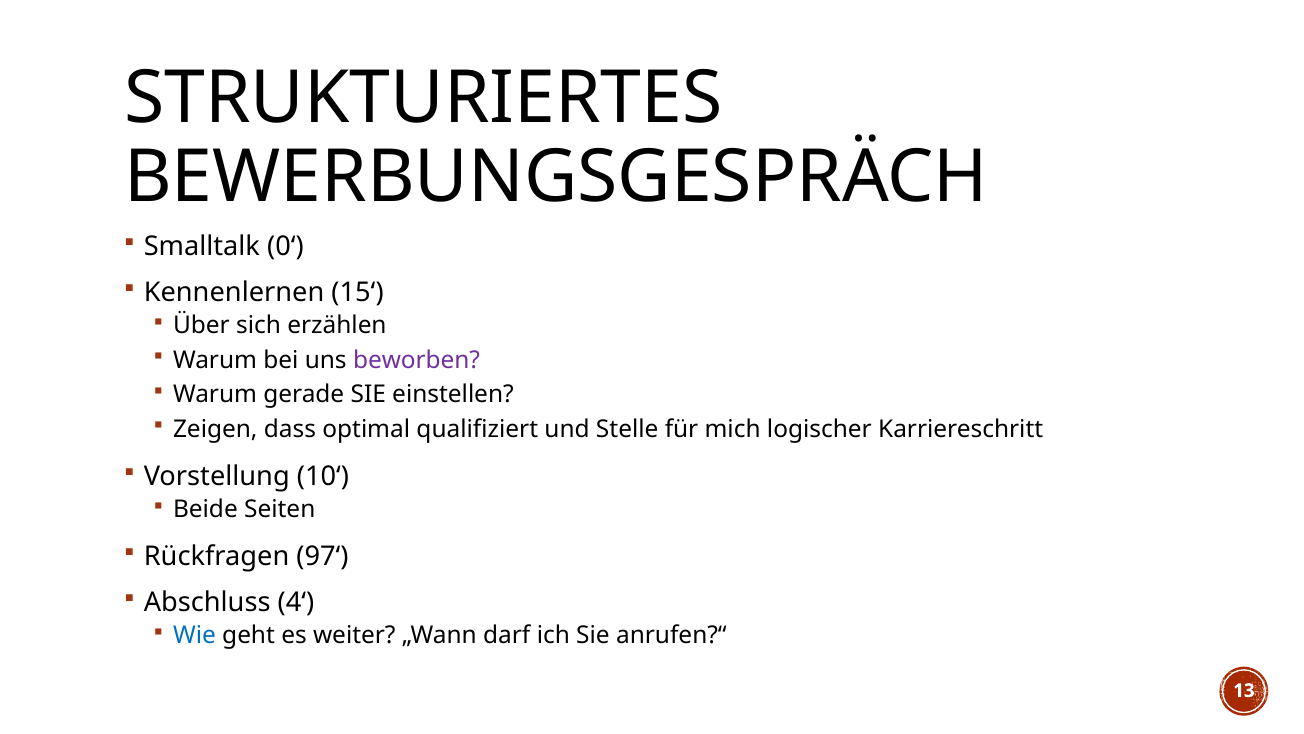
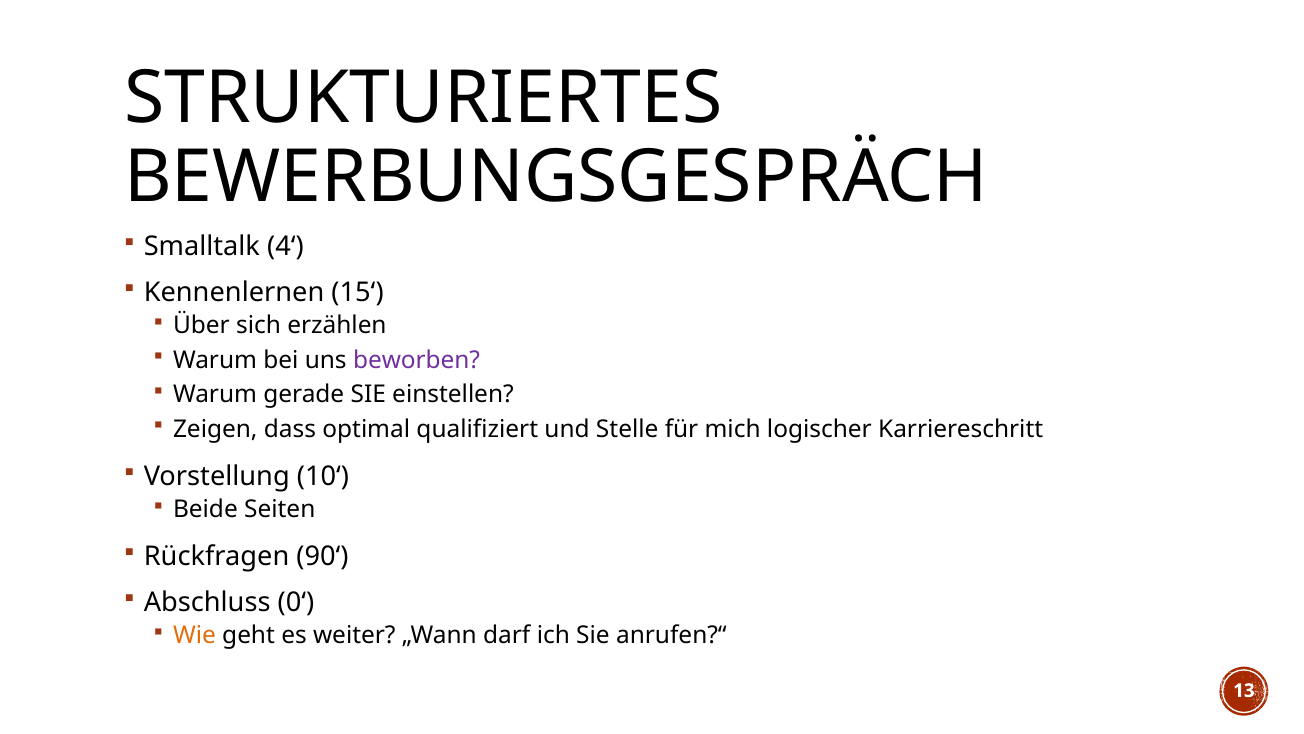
0‘: 0‘ -> 4‘
97‘: 97‘ -> 90‘
4‘: 4‘ -> 0‘
Wie colour: blue -> orange
